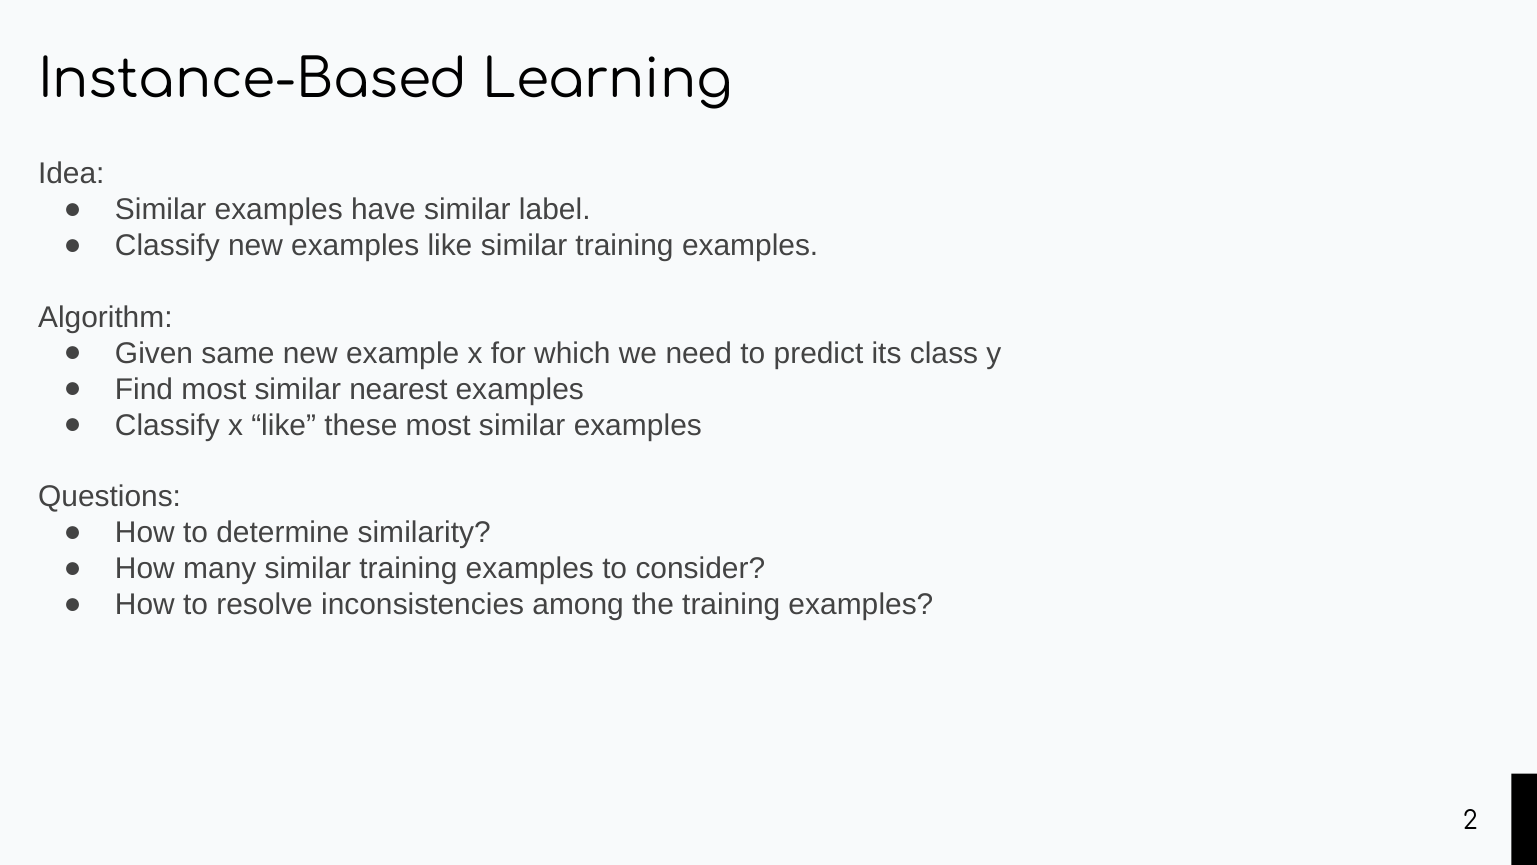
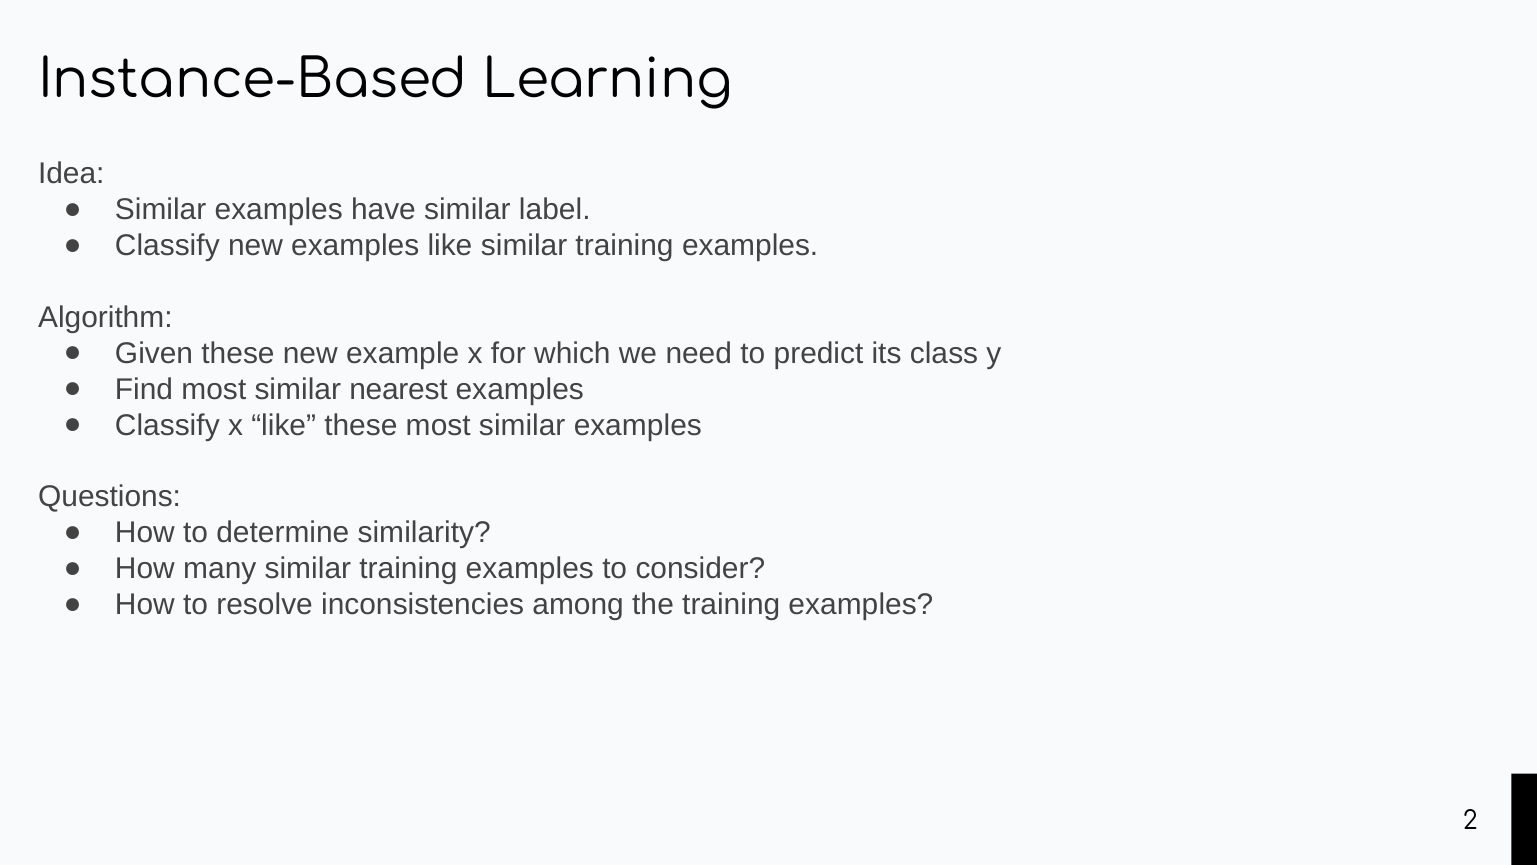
Given same: same -> these
